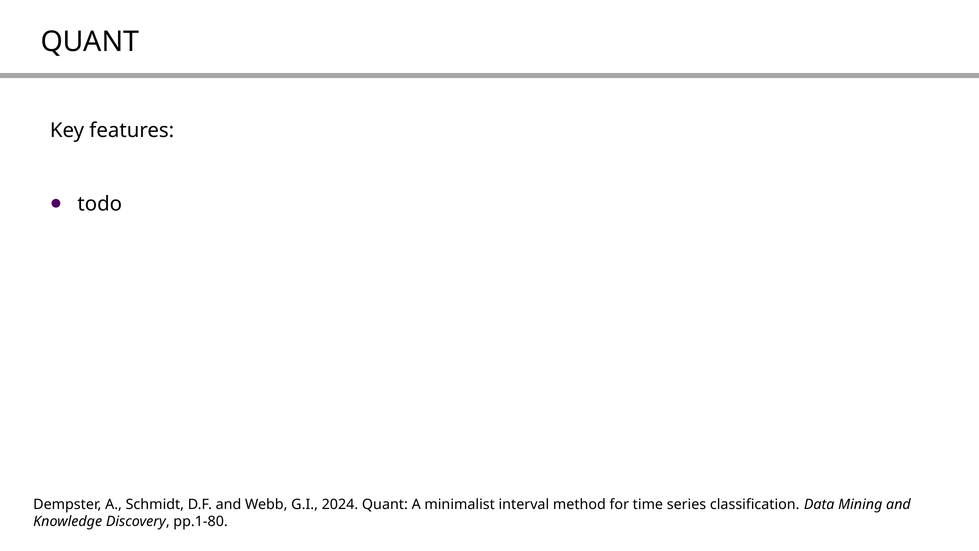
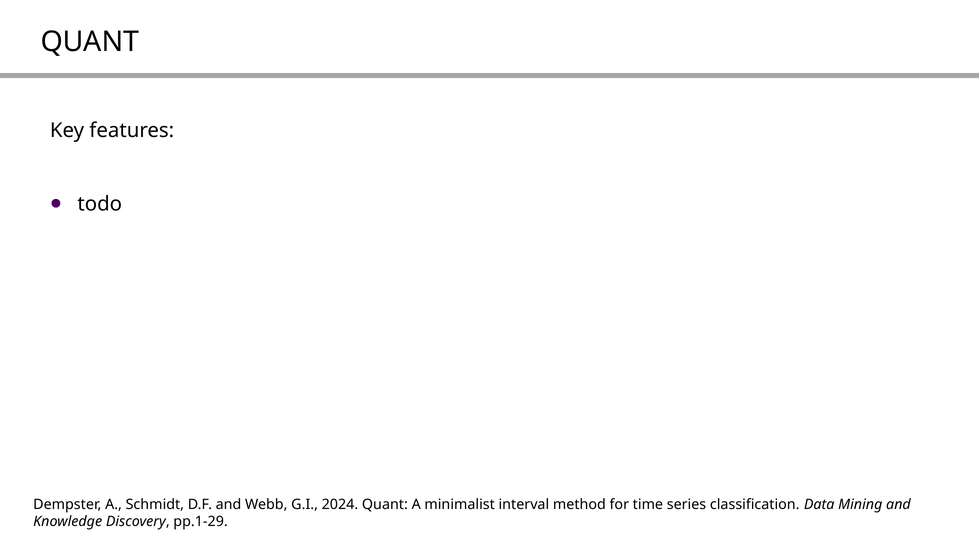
pp.1-80: pp.1-80 -> pp.1-29
